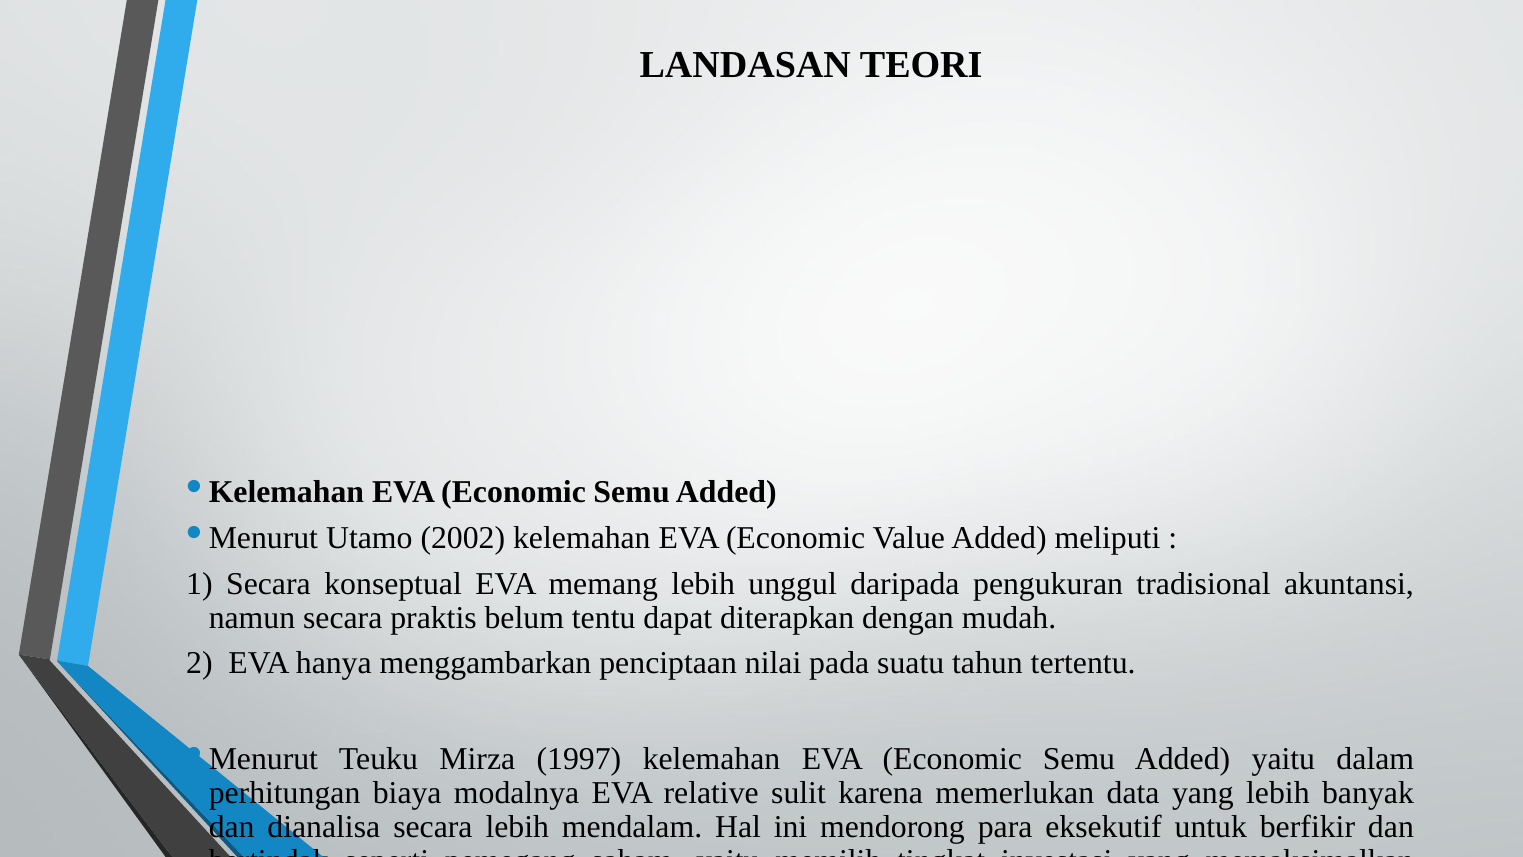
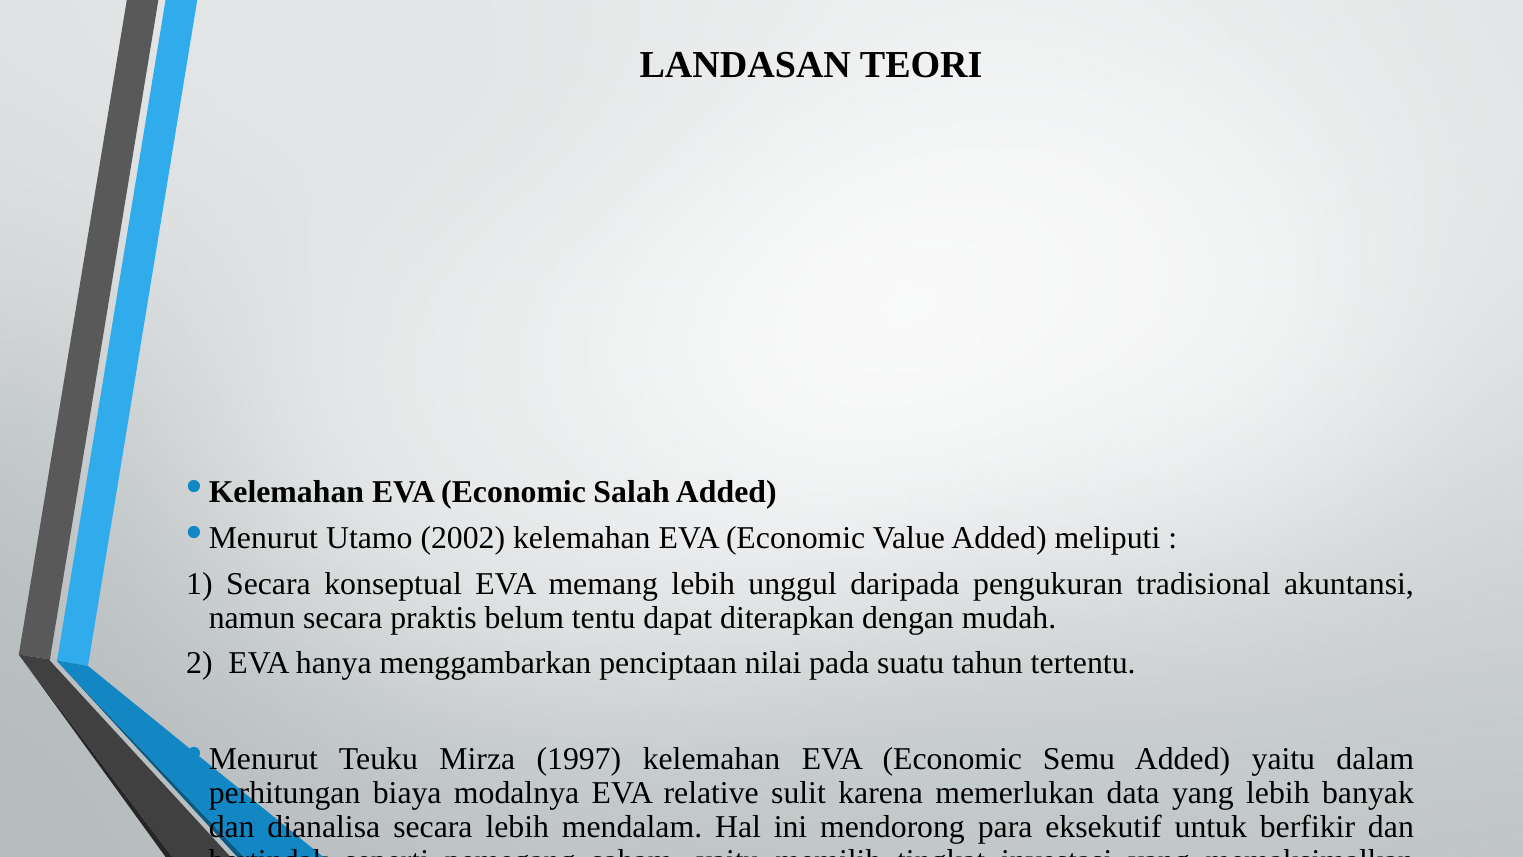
Semu at (632, 492): Semu -> Salah
